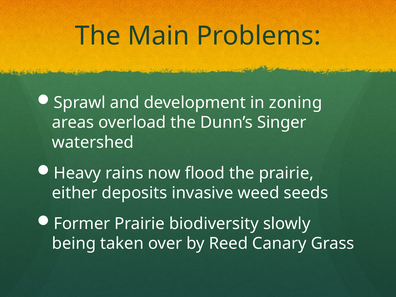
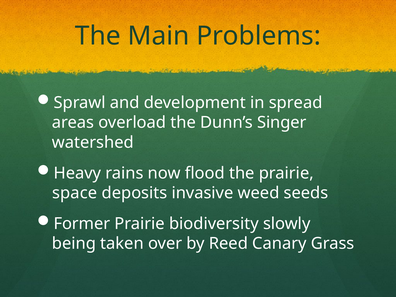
zoning: zoning -> spread
either: either -> space
